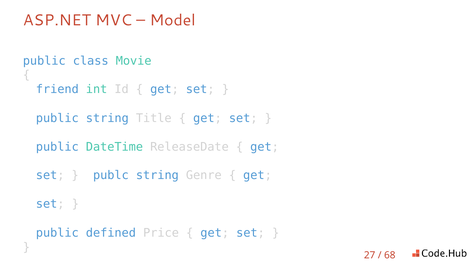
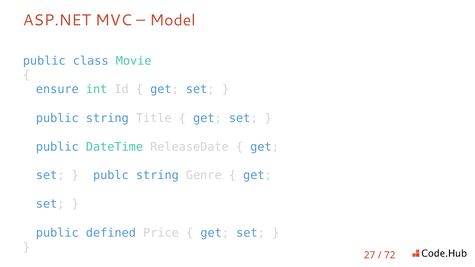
friend: friend -> ensure
68: 68 -> 72
